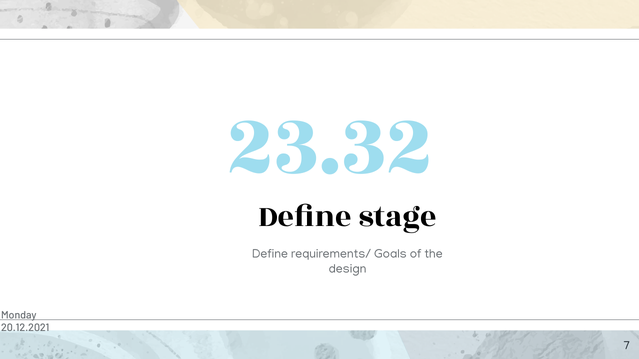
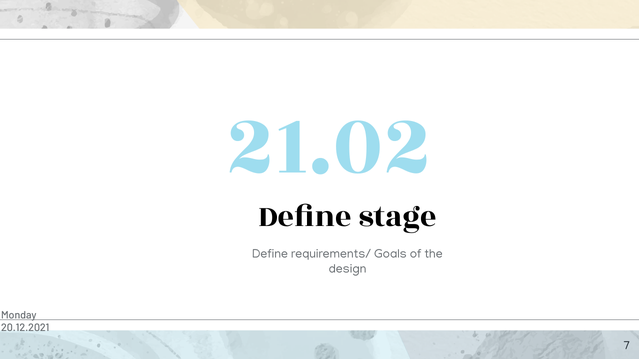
23.32: 23.32 -> 21.02
